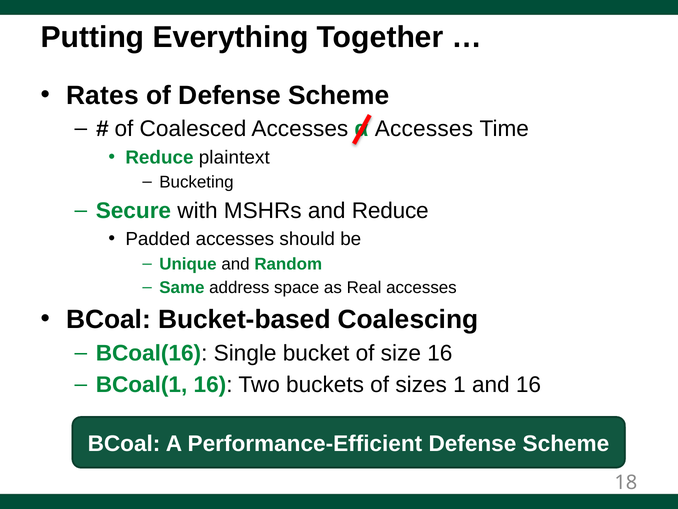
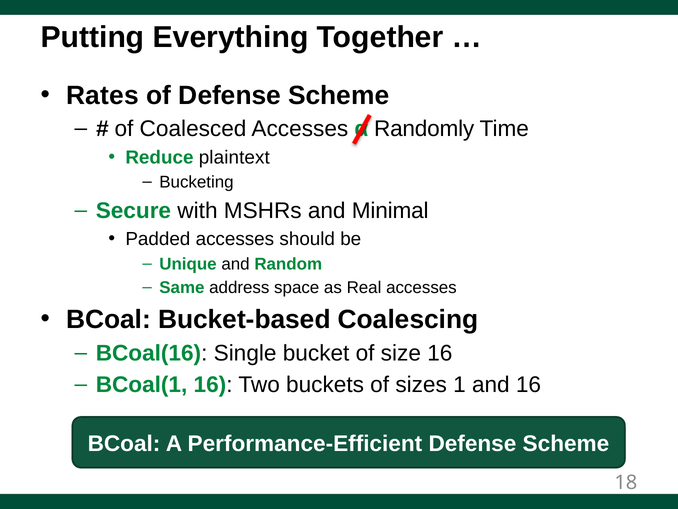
Accesses at (424, 129): Accesses -> Randomly
and Reduce: Reduce -> Minimal
